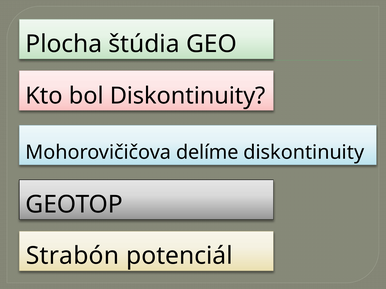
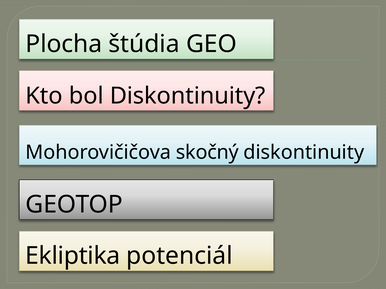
delíme: delíme -> skočný
Strabón: Strabón -> Ekliptika
